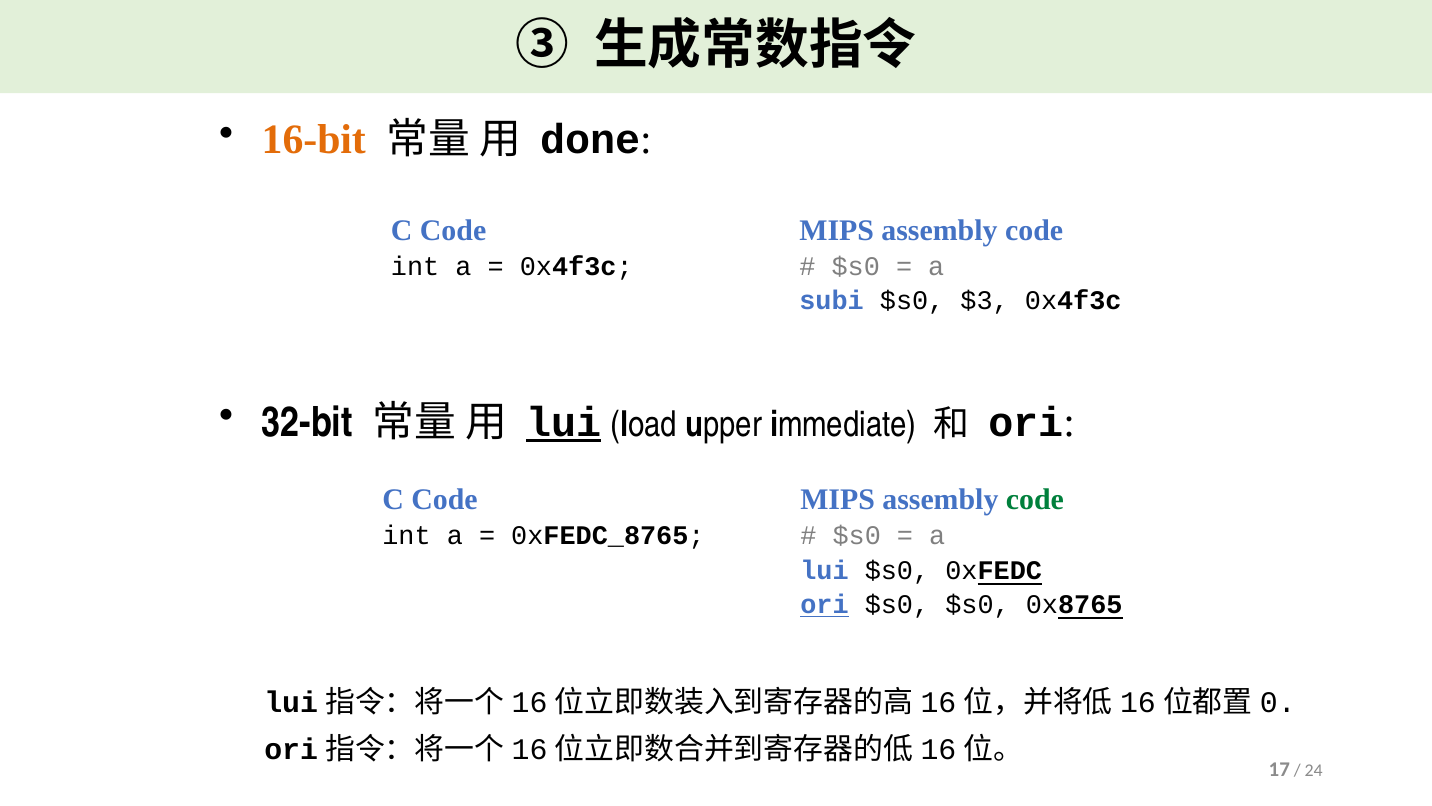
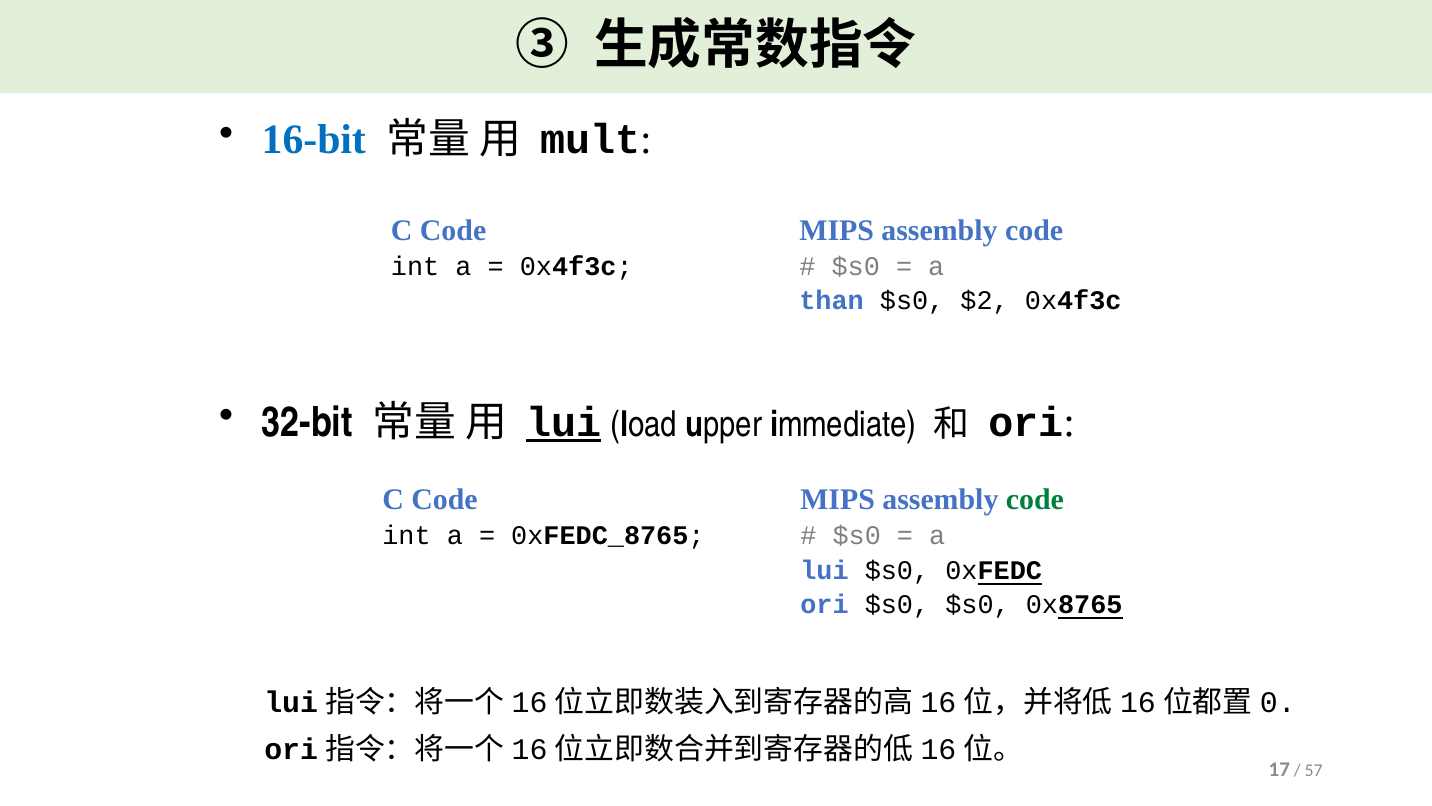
16-bit colour: orange -> blue
done: done -> mult
subi: subi -> than
$3: $3 -> $2
ori at (824, 605) underline: present -> none
24: 24 -> 57
